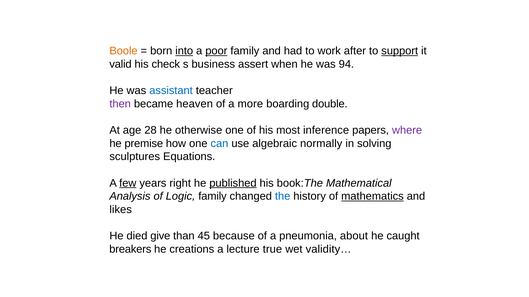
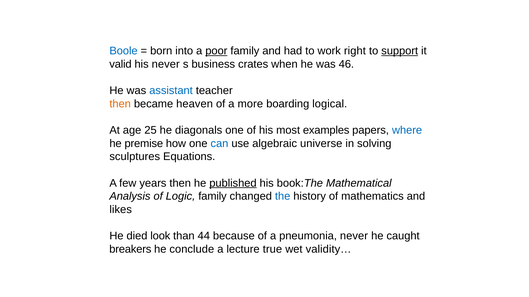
Boole colour: orange -> blue
into underline: present -> none
after: after -> right
his check: check -> never
assert: assert -> crates
94: 94 -> 46
then at (120, 104) colour: purple -> orange
double: double -> logical
28: 28 -> 25
otherwise: otherwise -> diagonals
inference: inference -> examples
where colour: purple -> blue
normally: normally -> universe
few underline: present -> none
years right: right -> then
mathematics underline: present -> none
give: give -> look
45: 45 -> 44
pneumonia about: about -> never
creations: creations -> conclude
